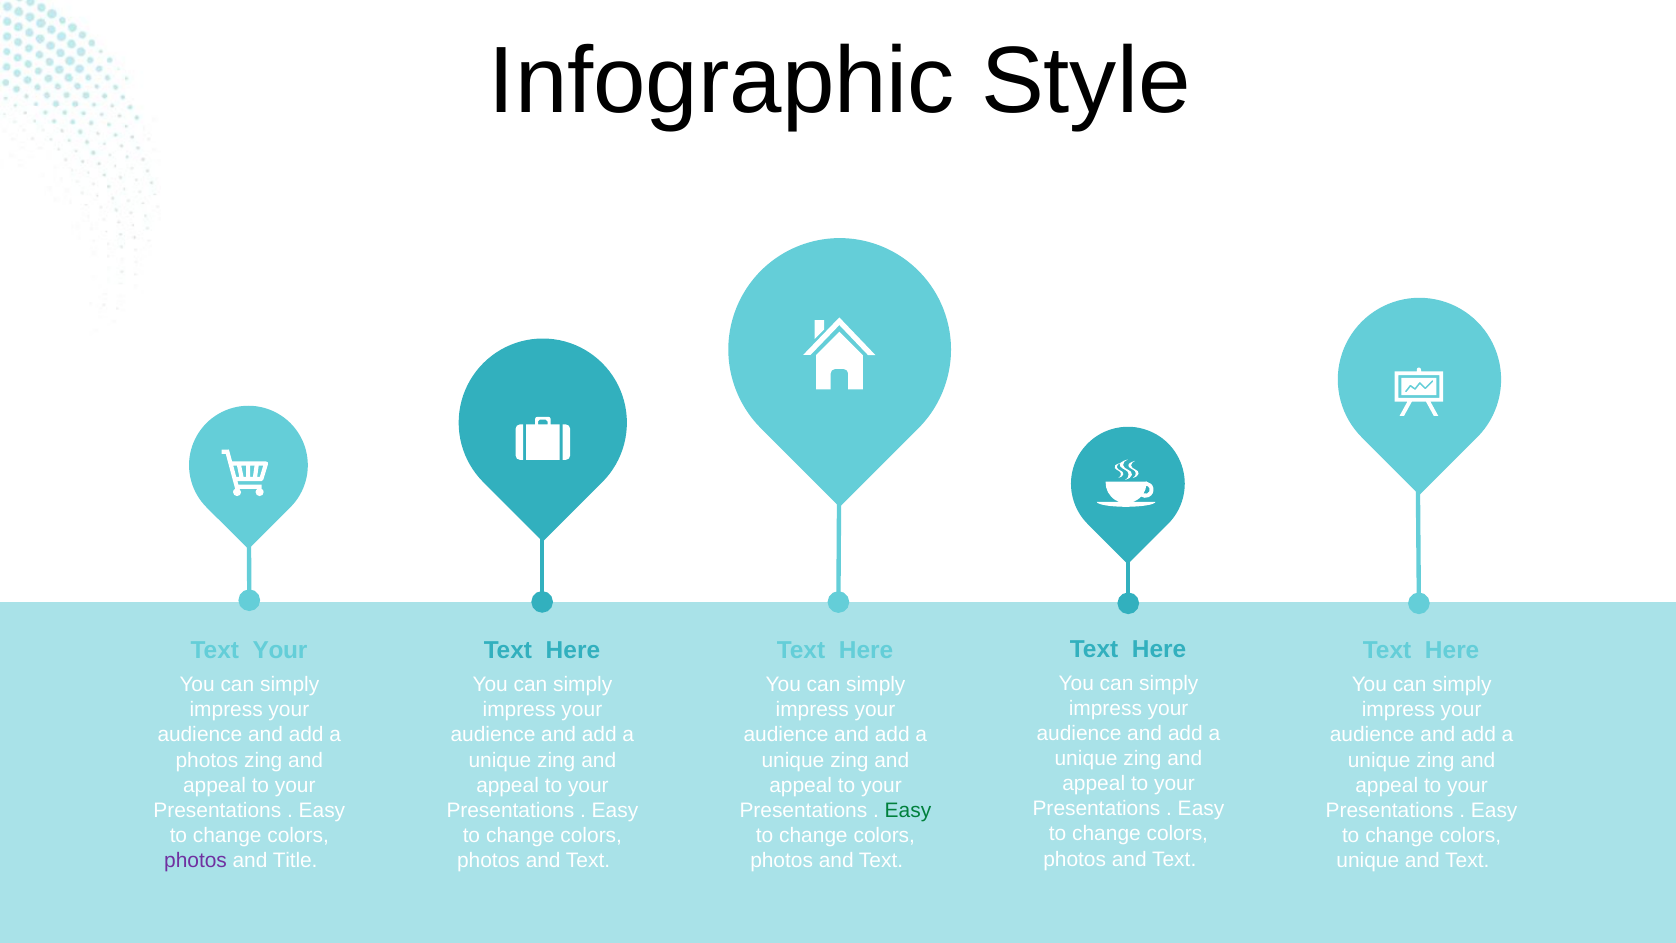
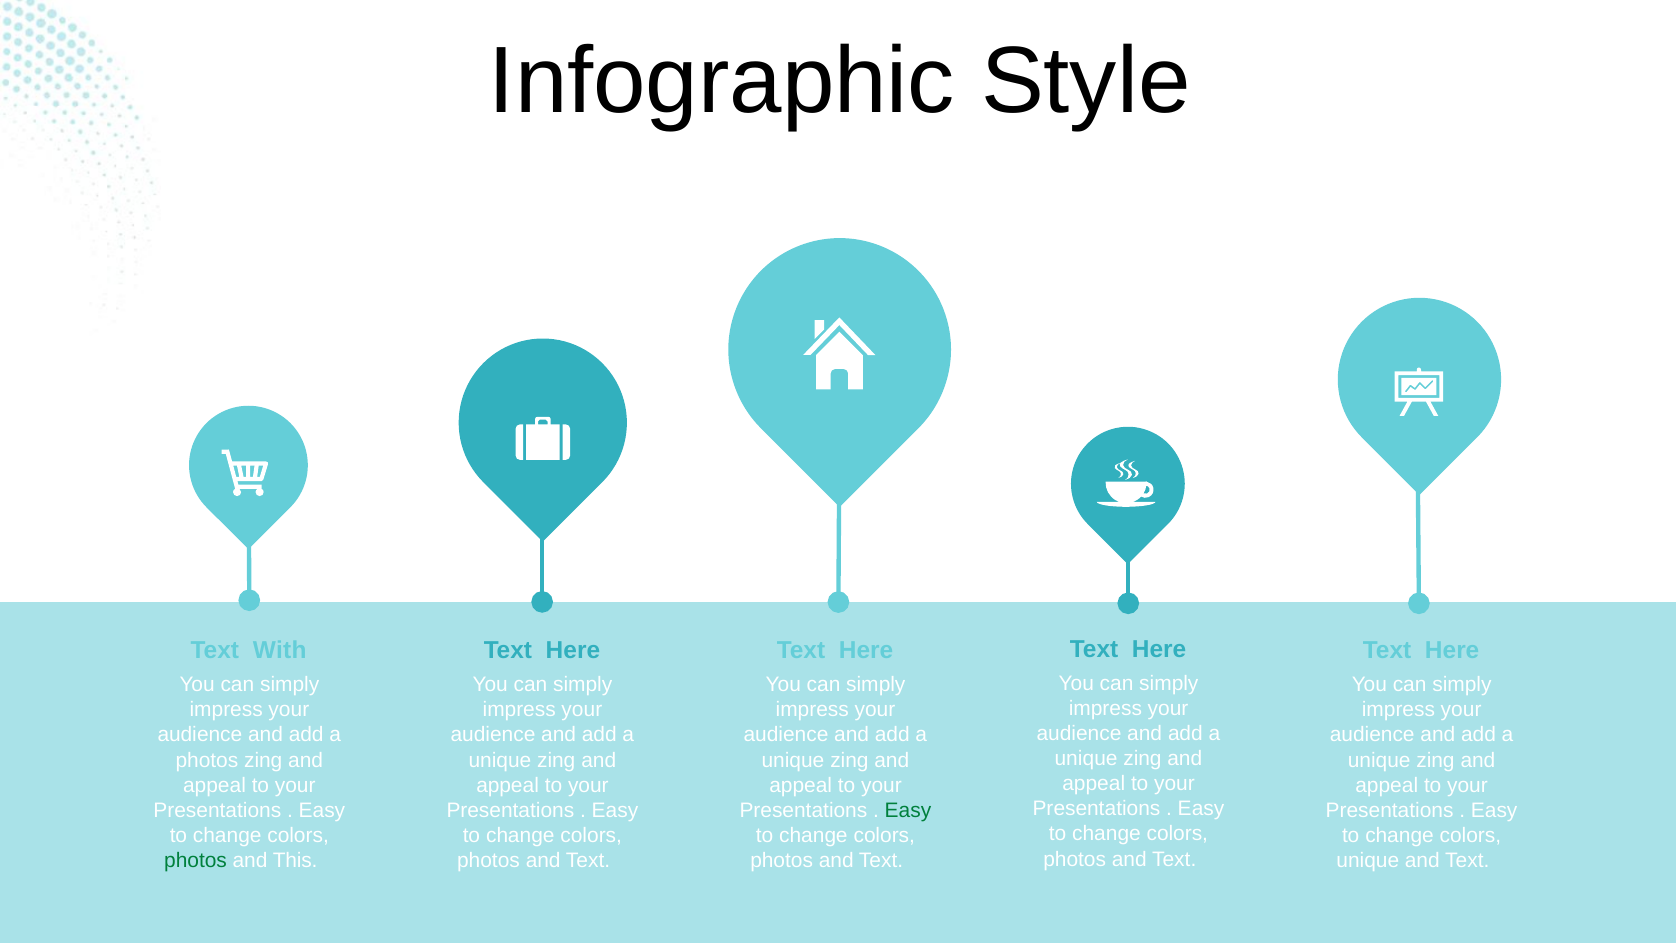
Text Your: Your -> With
photos at (196, 861) colour: purple -> green
Title: Title -> This
